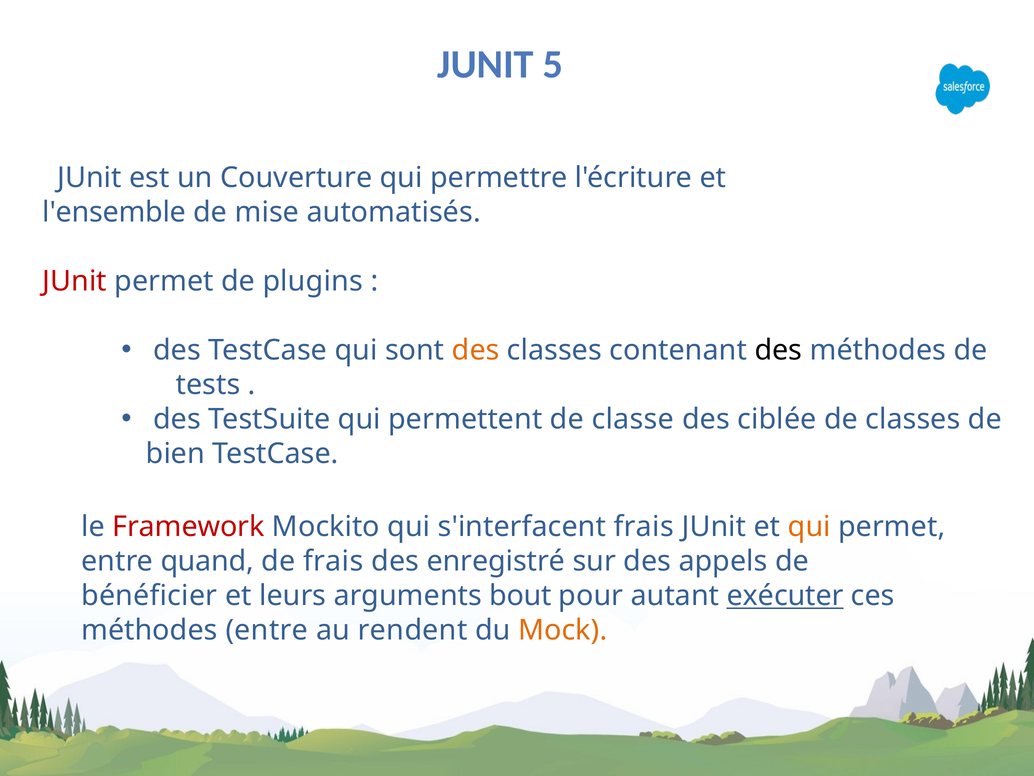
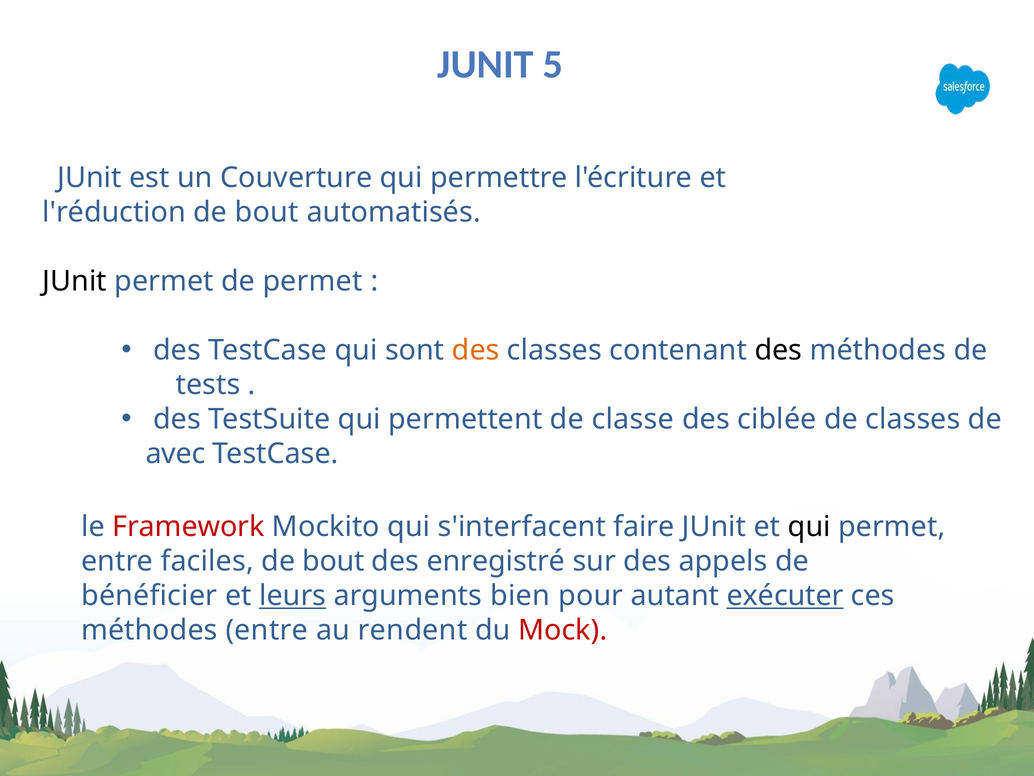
l'ensemble: l'ensemble -> l'réduction
mise at (267, 212): mise -> bout
JUnit at (75, 281) colour: red -> black
de plugins: plugins -> permet
bien: bien -> avec
s'interfacent frais: frais -> faire
qui at (809, 527) colour: orange -> black
quand: quand -> faciles
frais at (333, 561): frais -> bout
leurs underline: none -> present
bout: bout -> bien
Mock colour: orange -> red
